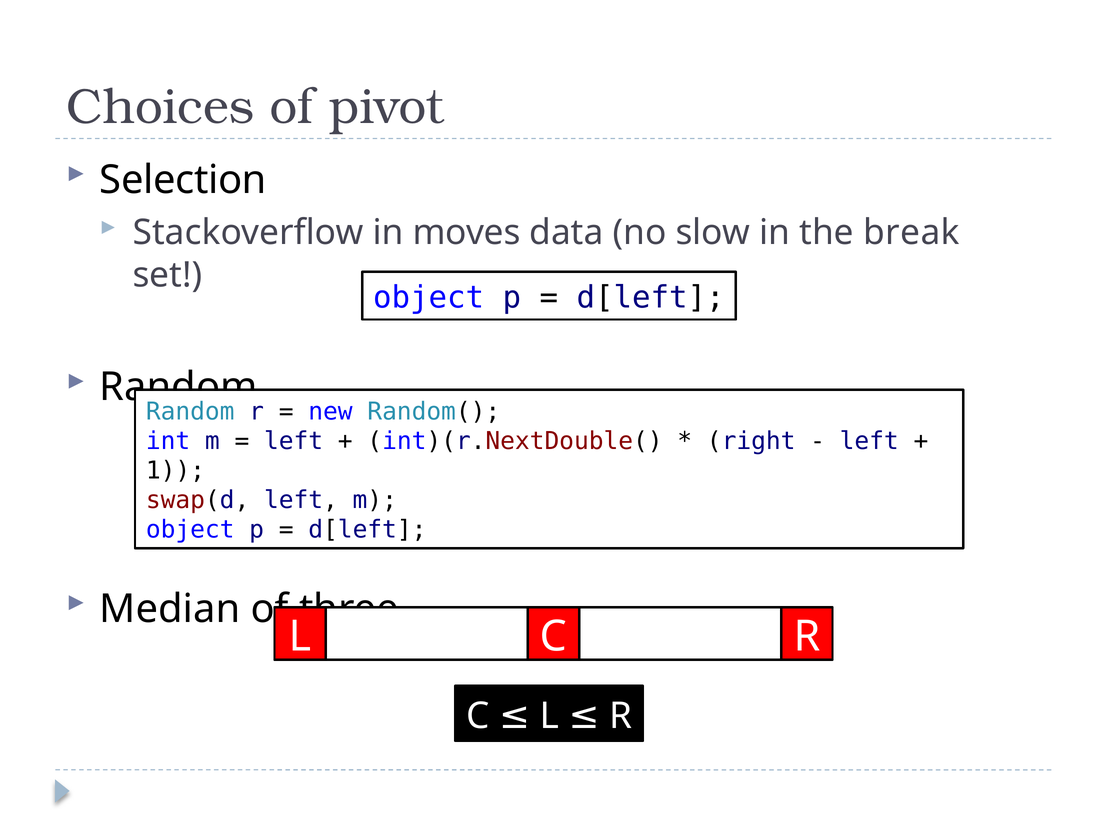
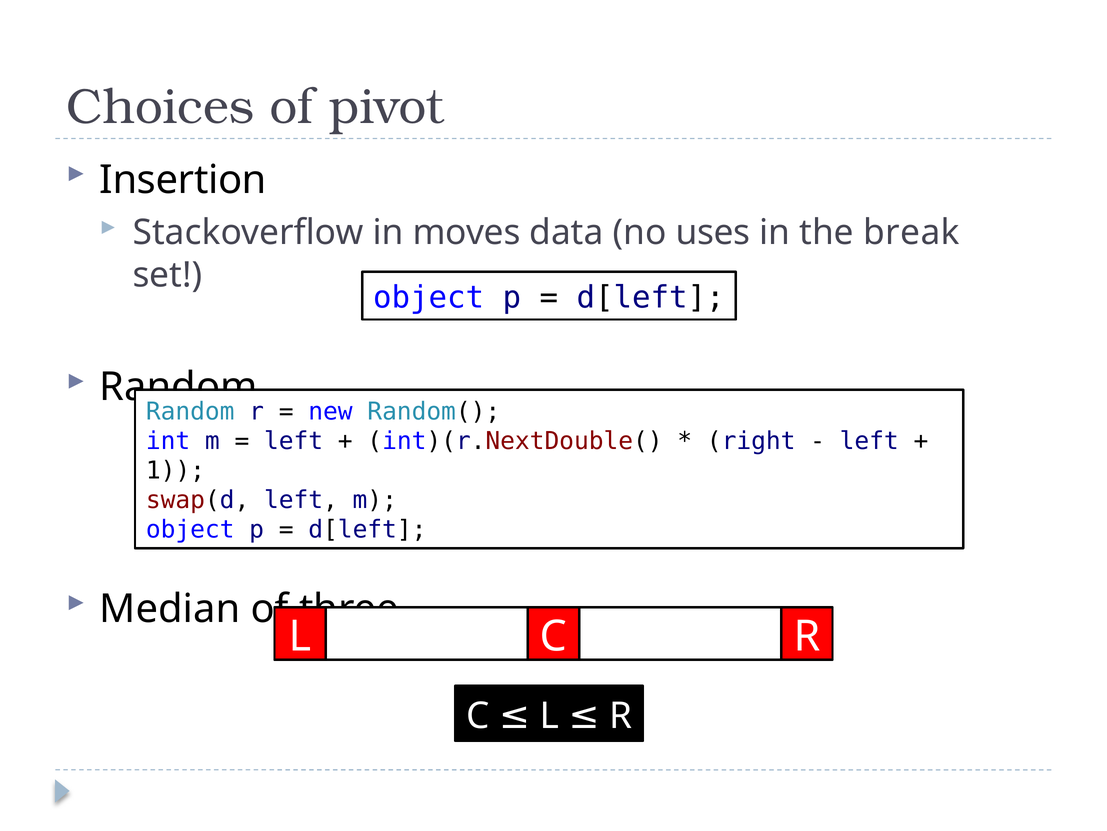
Selection: Selection -> Insertion
slow: slow -> uses
